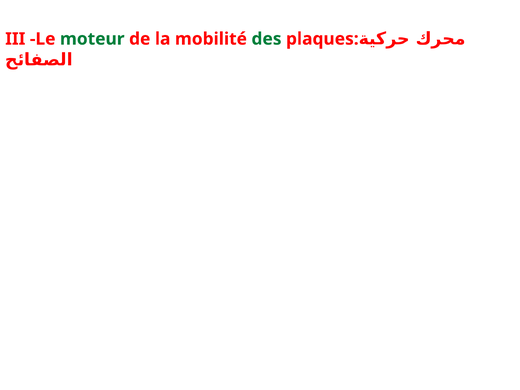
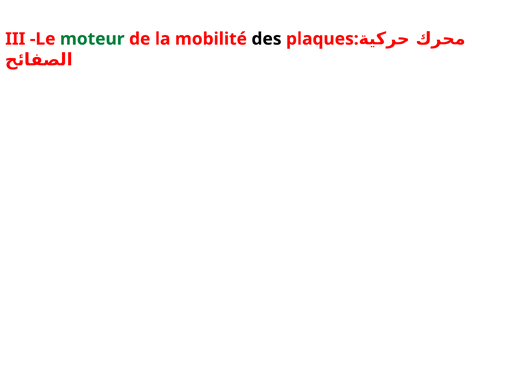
des colour: green -> black
